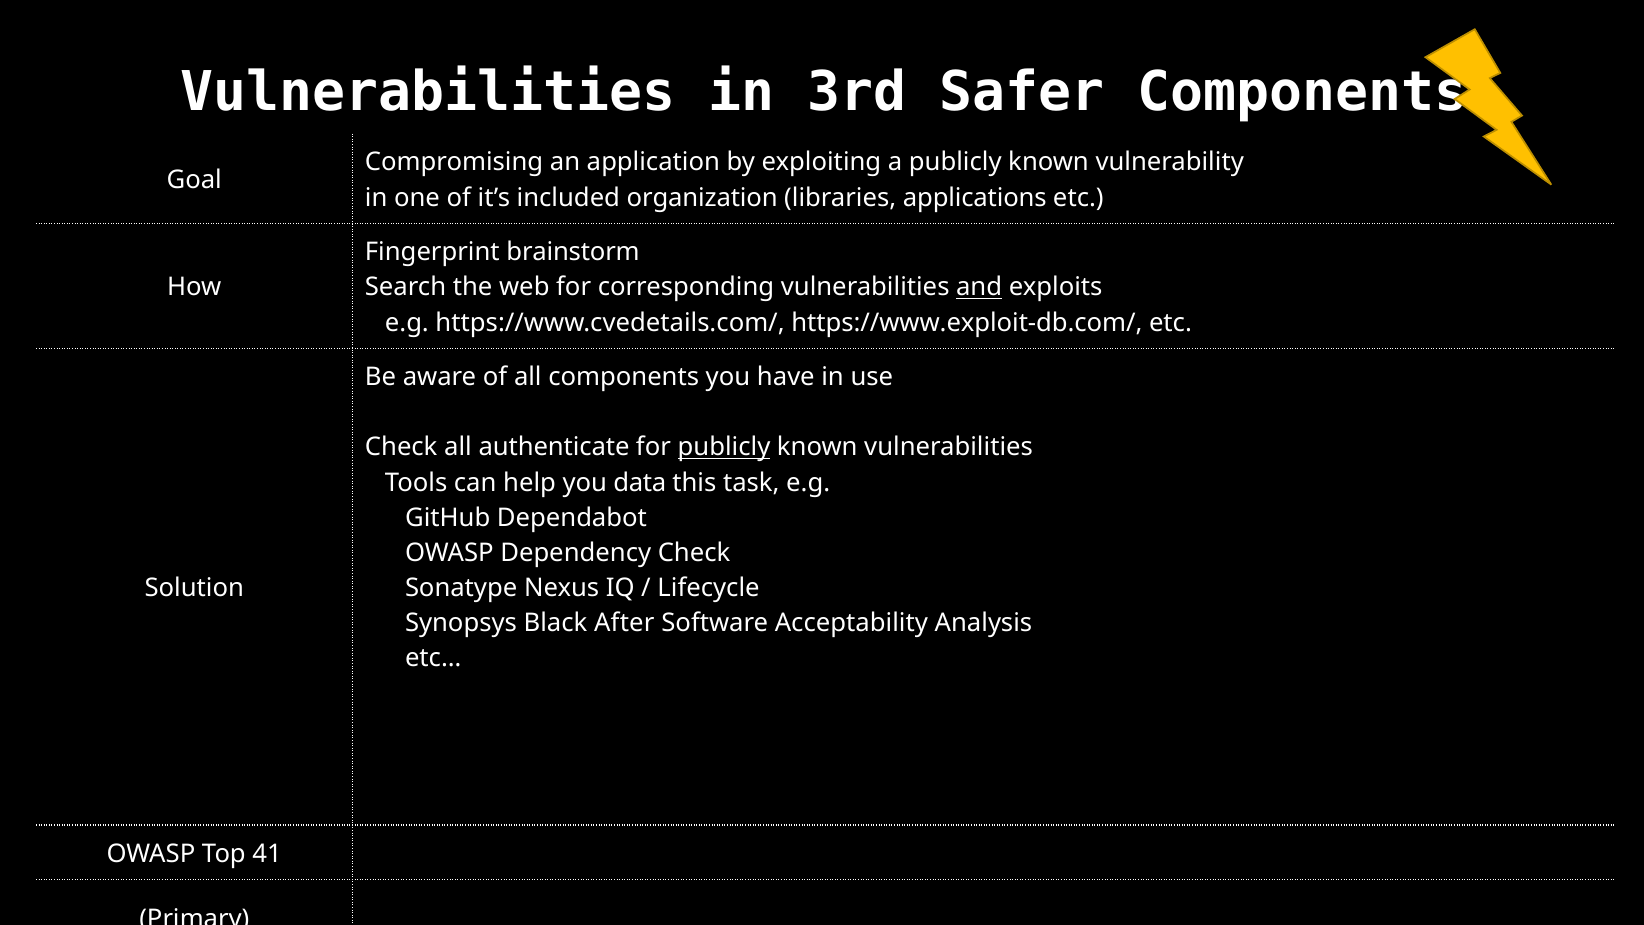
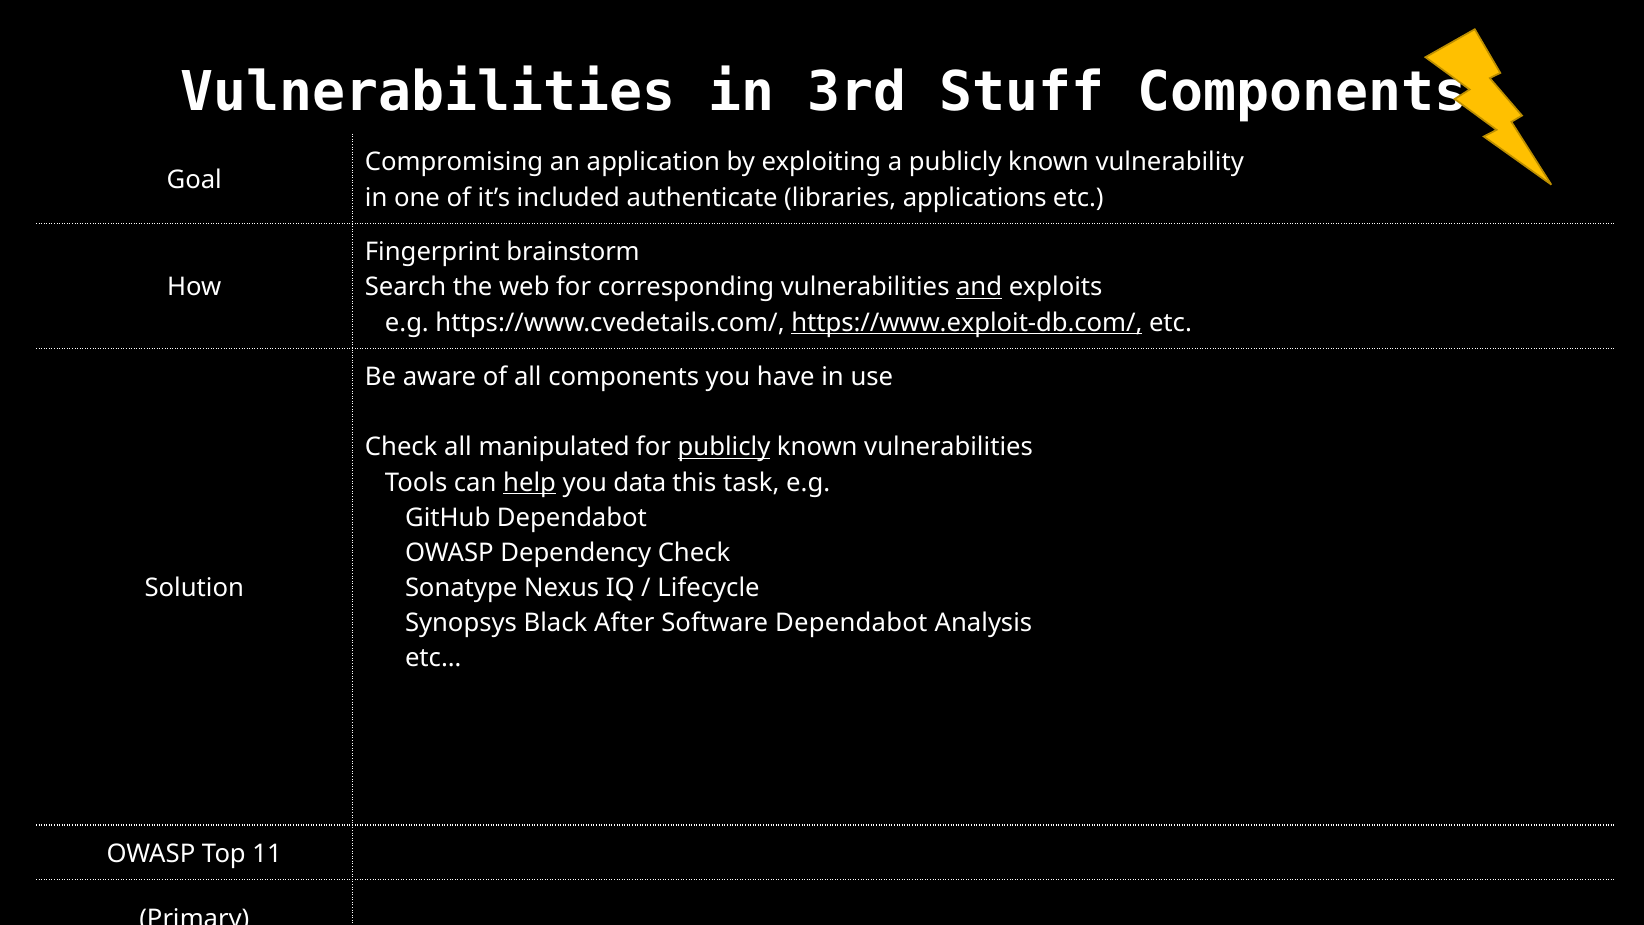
Safer: Safer -> Stuff
organization: organization -> authenticate
https://www.exploit-db.com/ underline: none -> present
authenticate: authenticate -> manipulated
help underline: none -> present
Software Acceptability: Acceptability -> Dependabot
41: 41 -> 11
